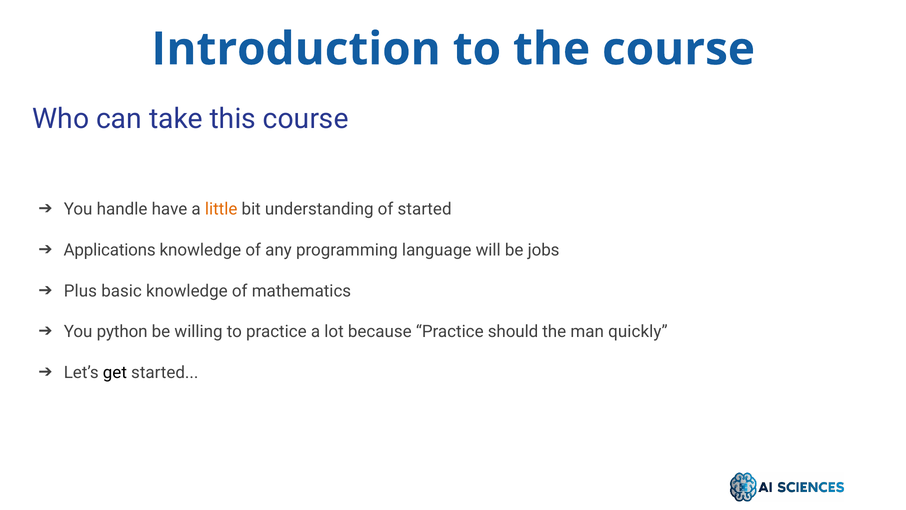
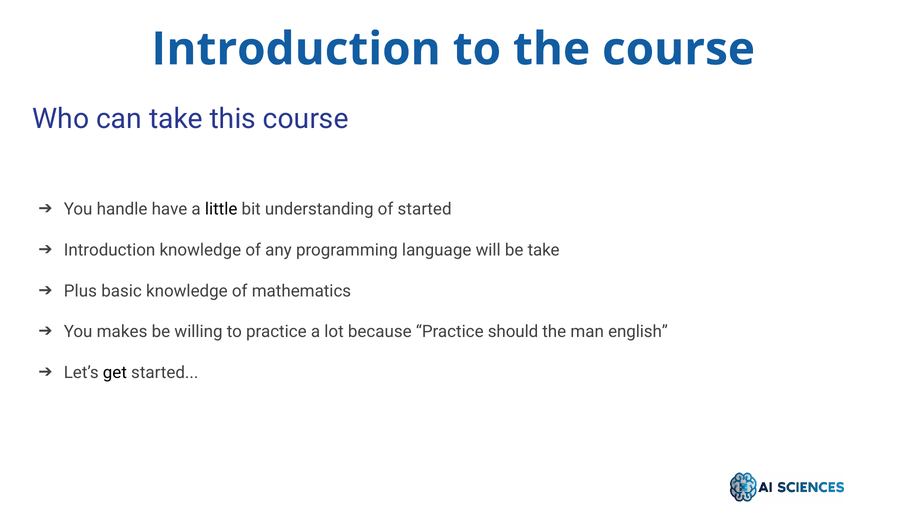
little colour: orange -> black
Applications at (110, 250): Applications -> Introduction
be jobs: jobs -> take
python: python -> makes
quickly: quickly -> english
